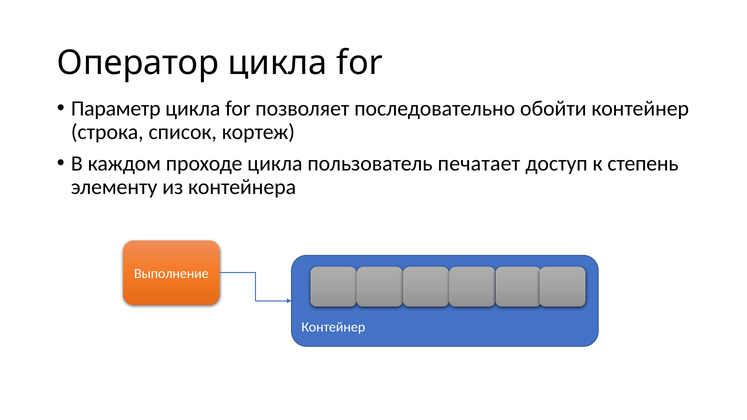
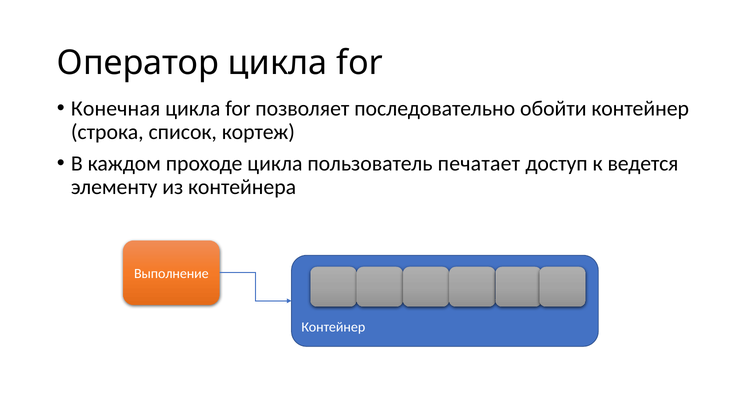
Параметр: Параметр -> Конечная
степень: степень -> ведется
